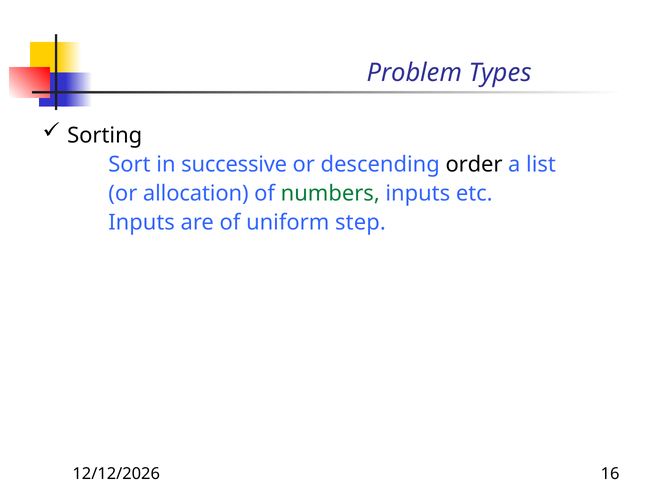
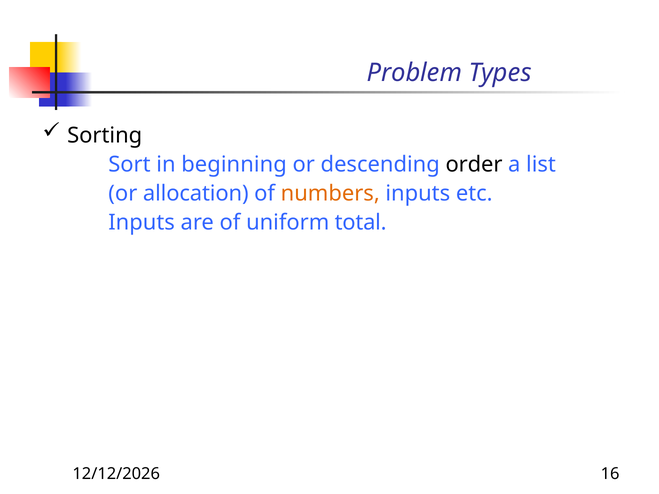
successive: successive -> beginning
numbers colour: green -> orange
step: step -> total
